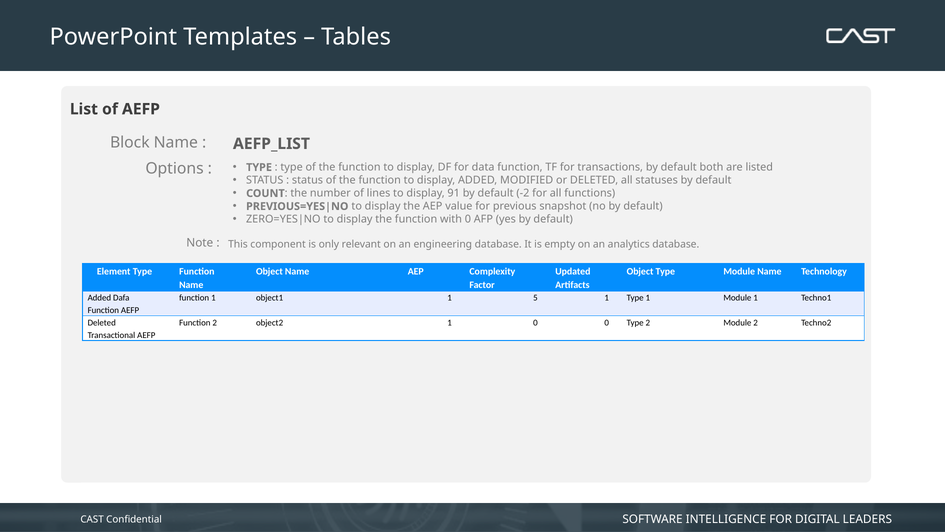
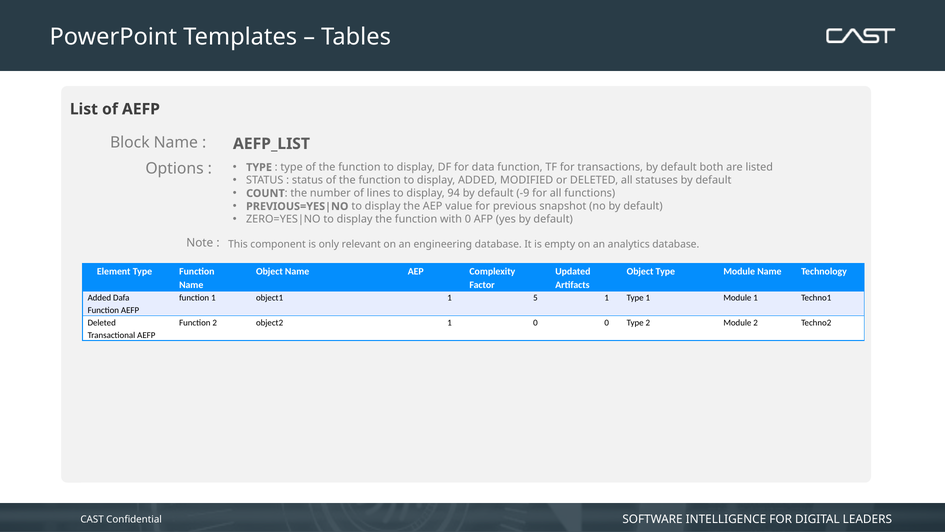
91: 91 -> 94
-2: -2 -> -9
